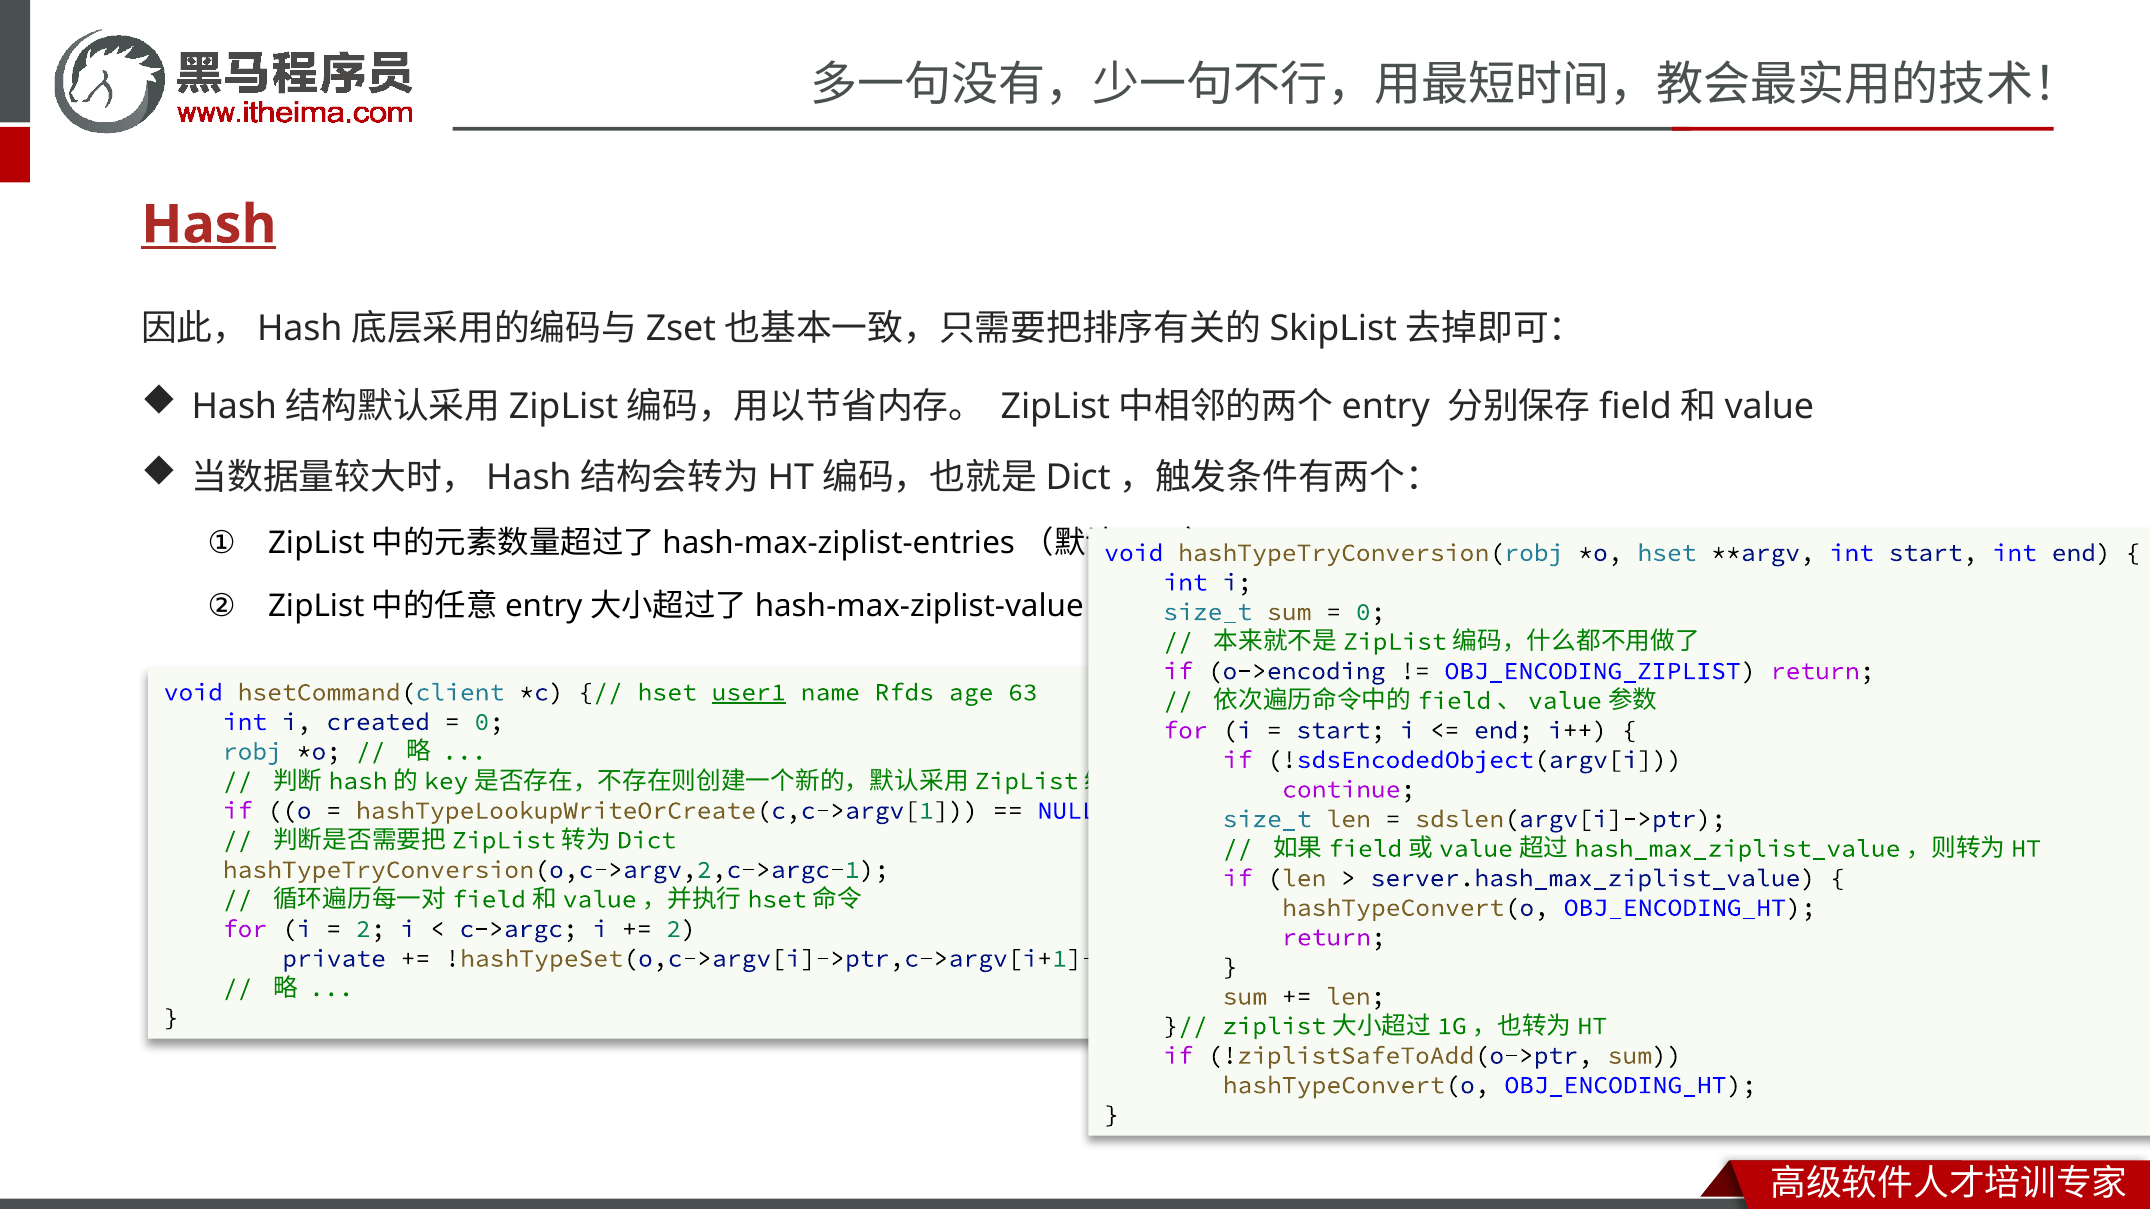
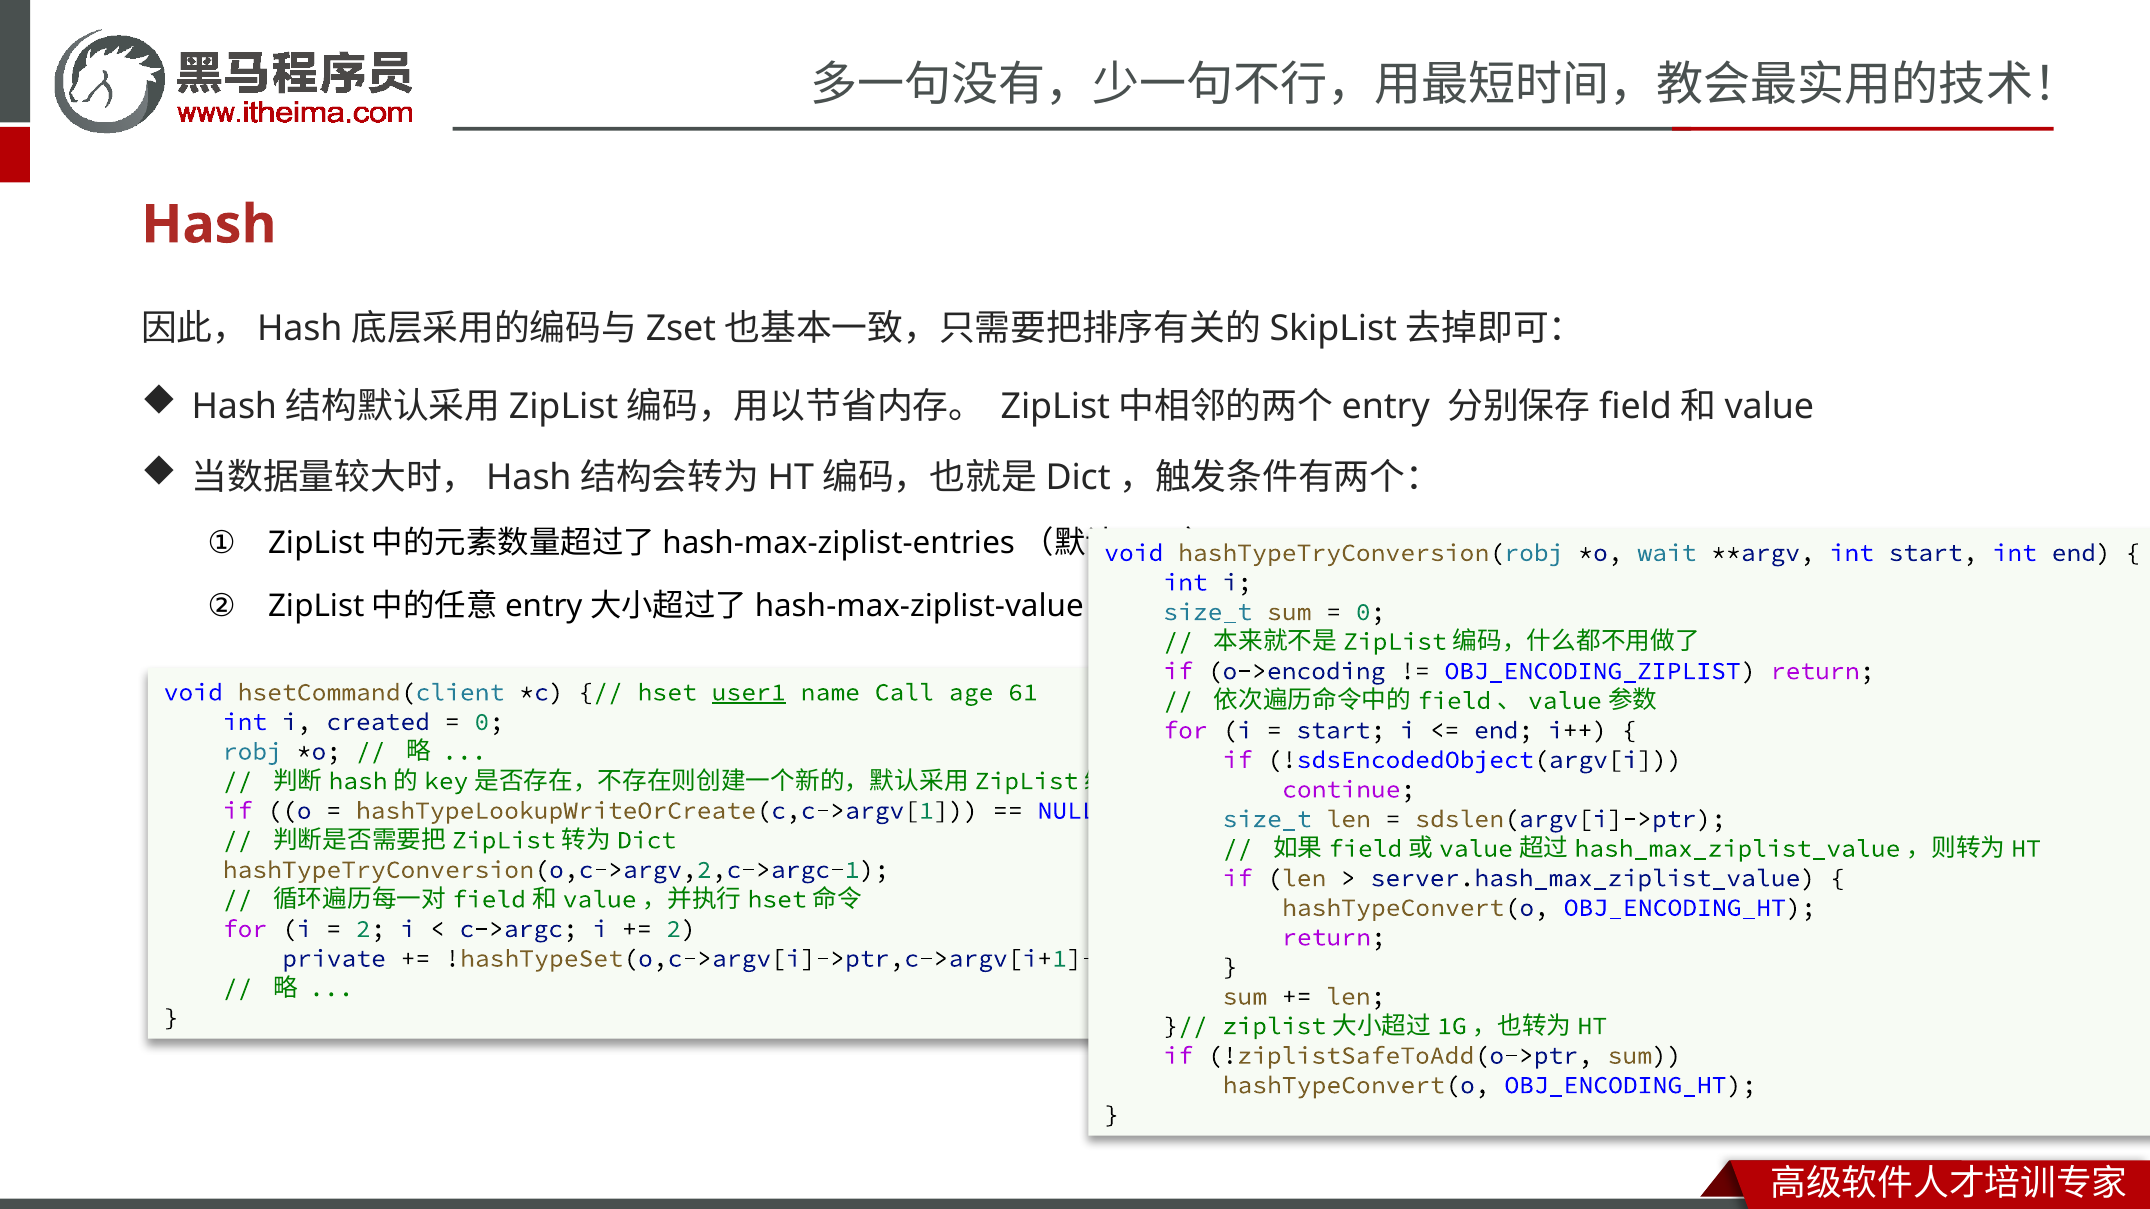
Hash underline: present -> none
hset at (1667, 553): hset -> wait
Rfds: Rfds -> Call
63: 63 -> 61
